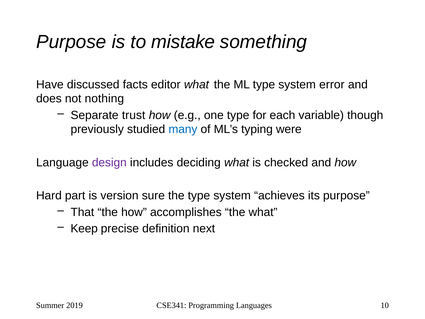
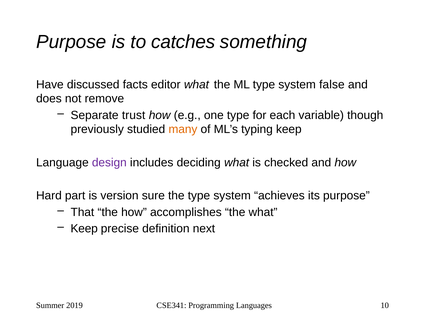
mistake: mistake -> catches
error: error -> false
nothing: nothing -> remove
many colour: blue -> orange
typing were: were -> keep
